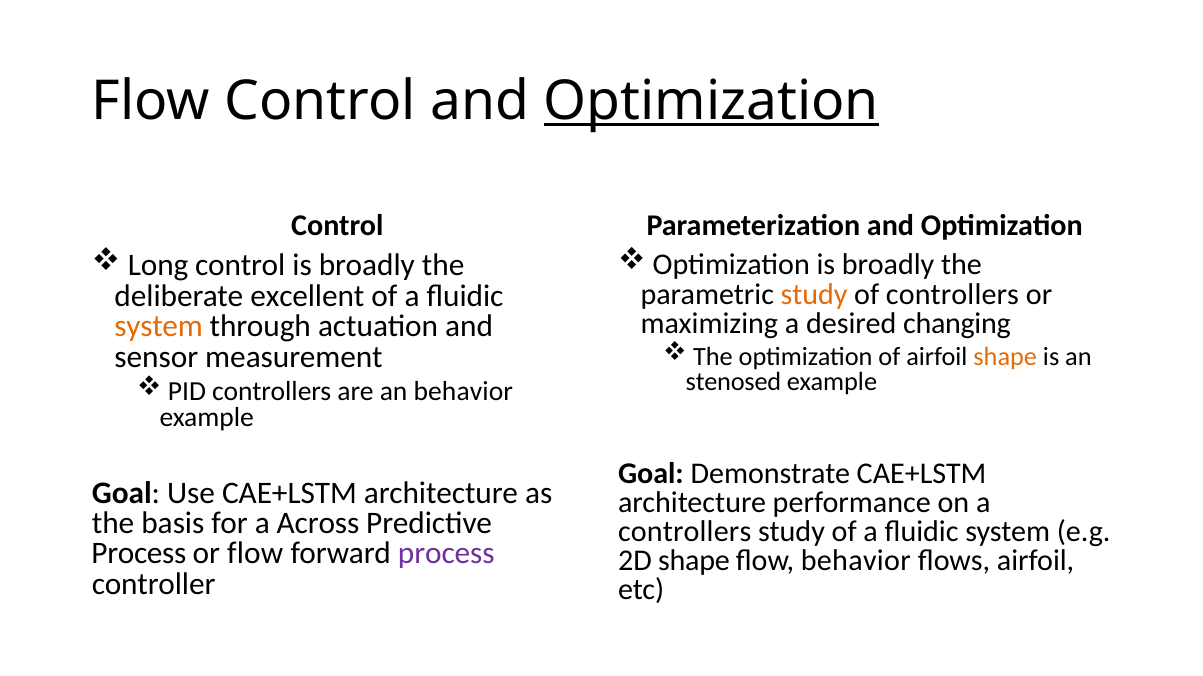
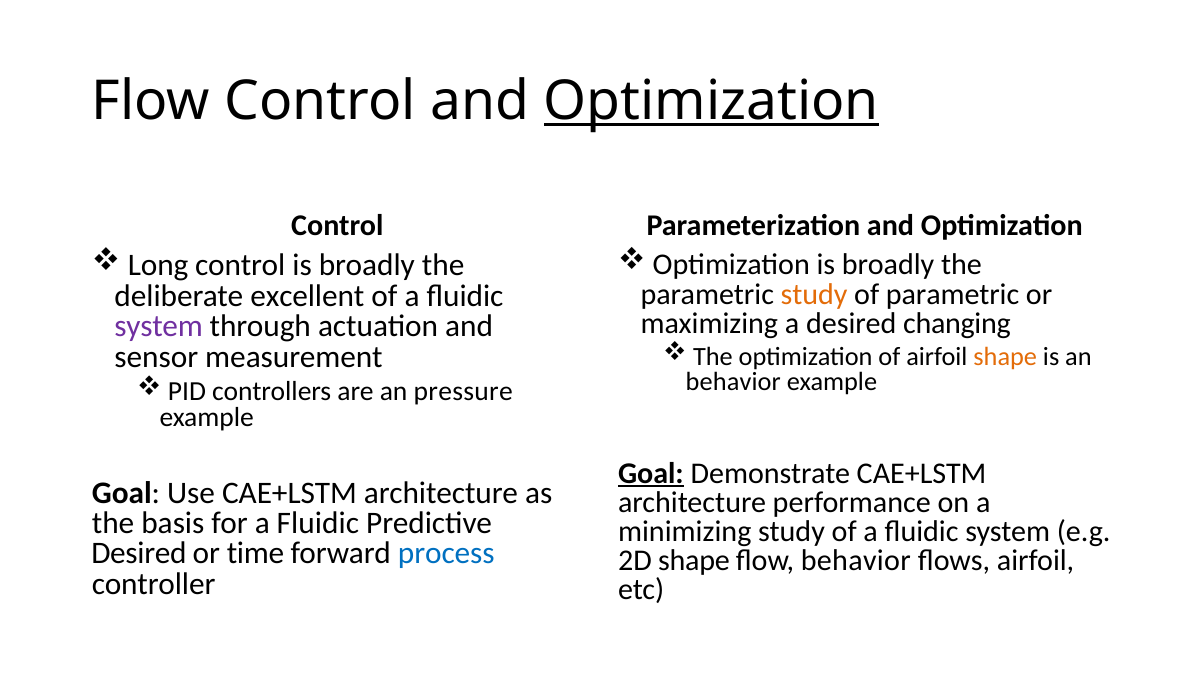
of controllers: controllers -> parametric
system at (159, 327) colour: orange -> purple
stenosed at (733, 382): stenosed -> behavior
an behavior: behavior -> pressure
Goal at (651, 474) underline: none -> present
for a Across: Across -> Fluidic
controllers at (685, 532): controllers -> minimizing
Process at (139, 554): Process -> Desired
or flow: flow -> time
process at (446, 554) colour: purple -> blue
